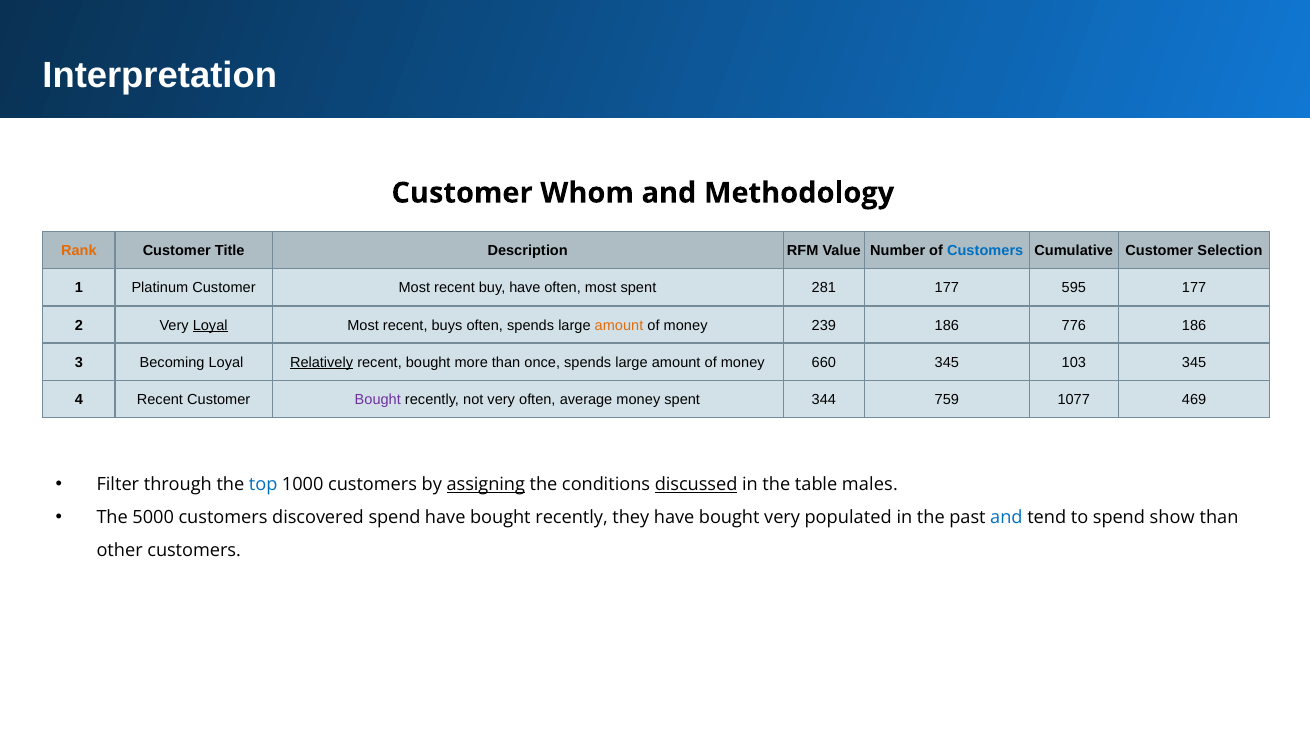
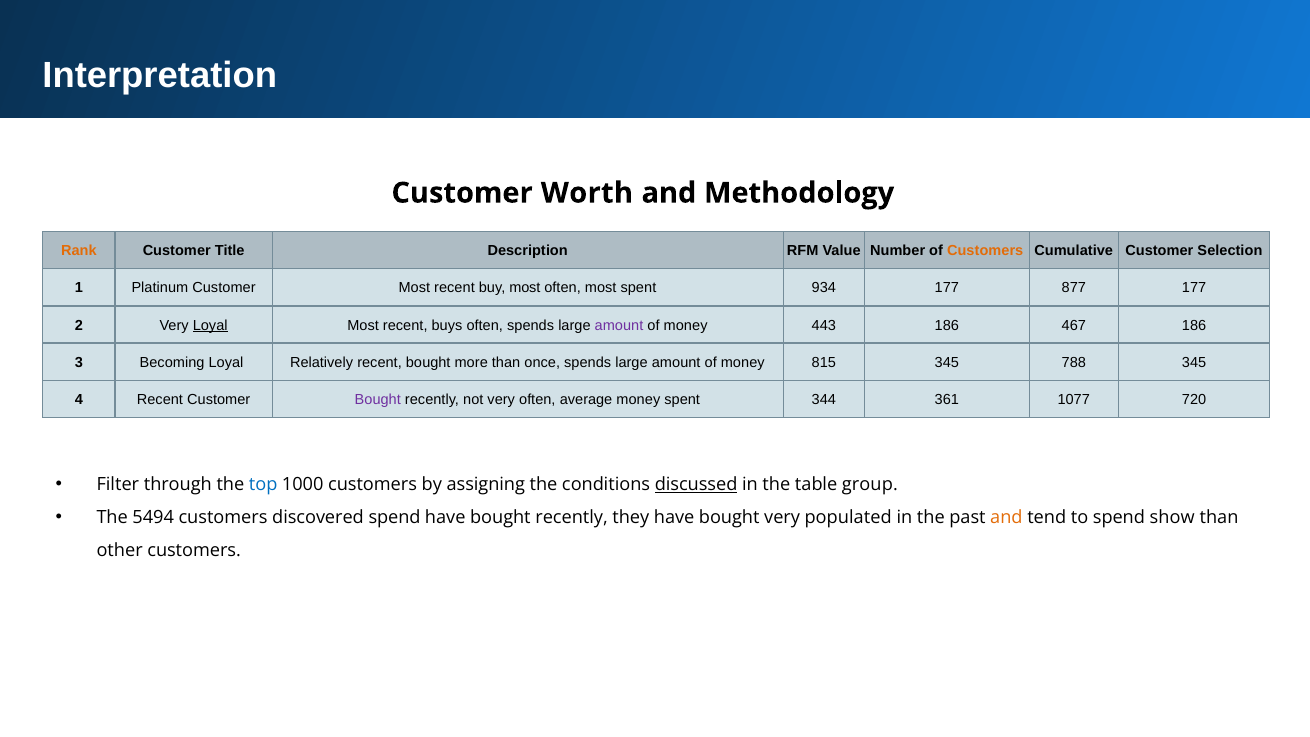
Whom: Whom -> Worth
Customers at (985, 251) colour: blue -> orange
buy have: have -> most
281: 281 -> 934
595: 595 -> 877
amount at (619, 325) colour: orange -> purple
239: 239 -> 443
776: 776 -> 467
Relatively underline: present -> none
660: 660 -> 815
103: 103 -> 788
759: 759 -> 361
469: 469 -> 720
assigning underline: present -> none
males: males -> group
5000: 5000 -> 5494
and at (1006, 518) colour: blue -> orange
